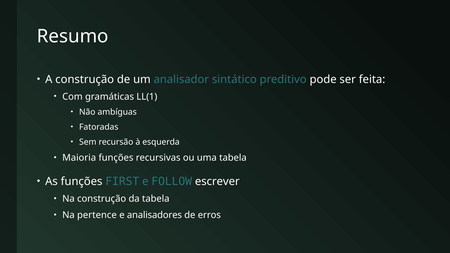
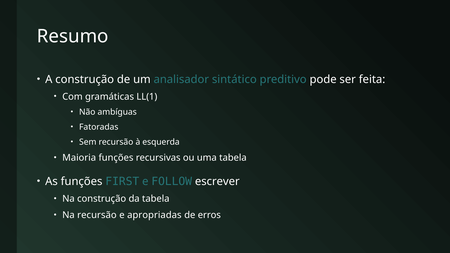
Na pertence: pertence -> recursão
analisadores: analisadores -> apropriadas
